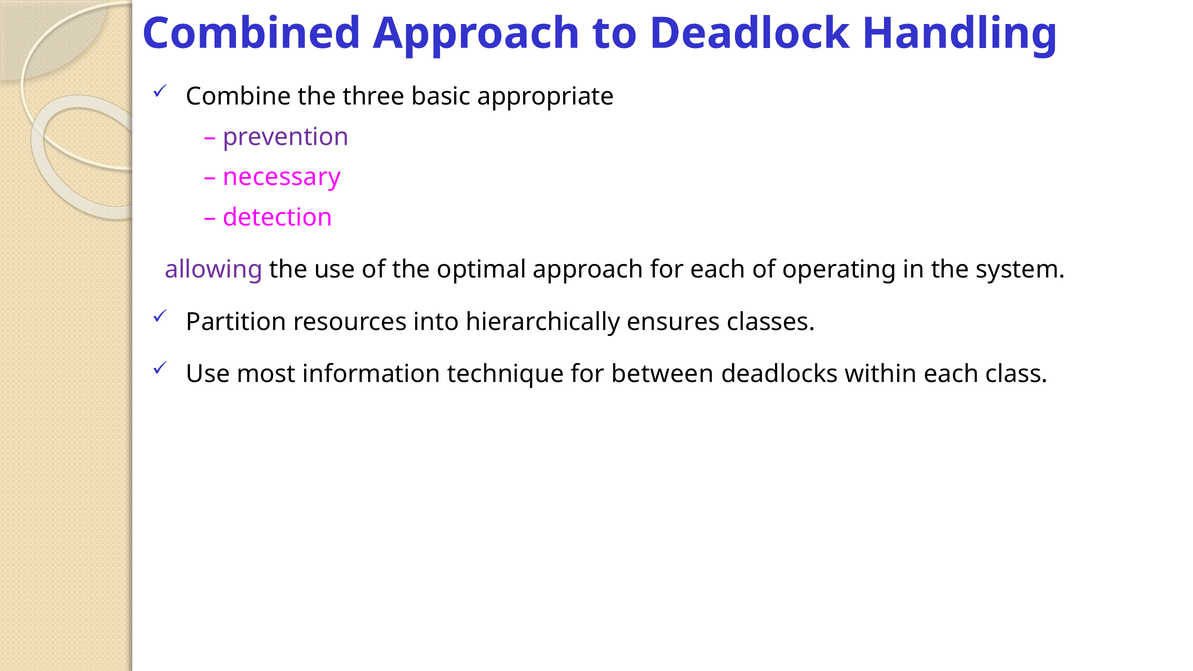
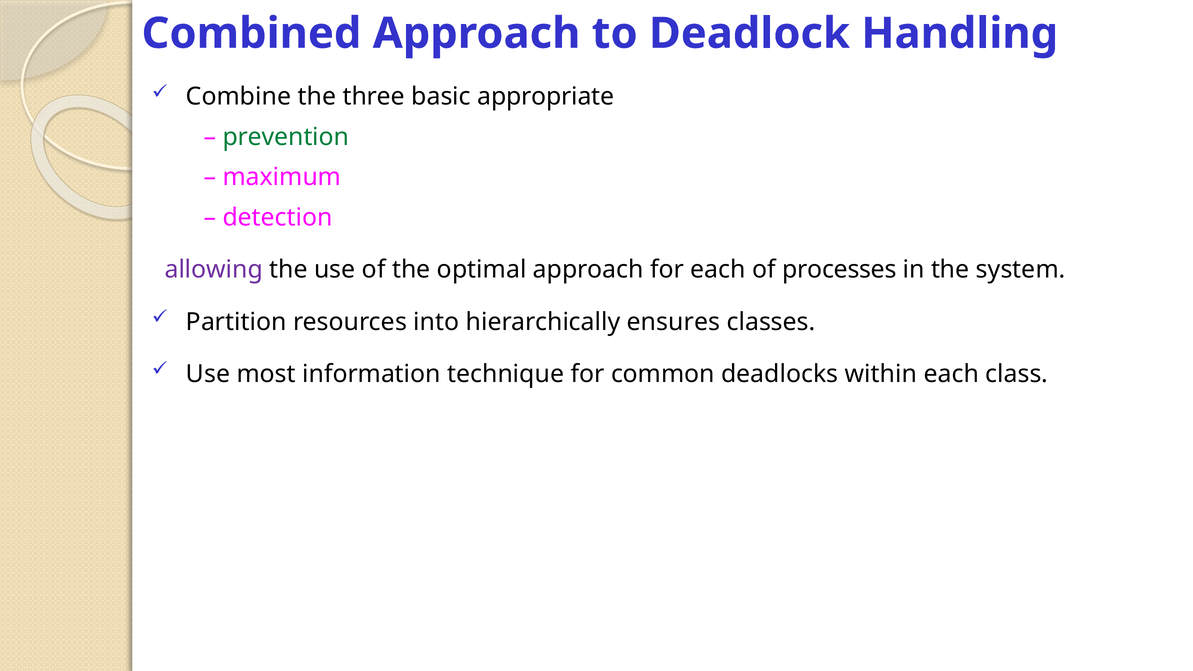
prevention colour: purple -> green
necessary: necessary -> maximum
operating: operating -> processes
between: between -> common
